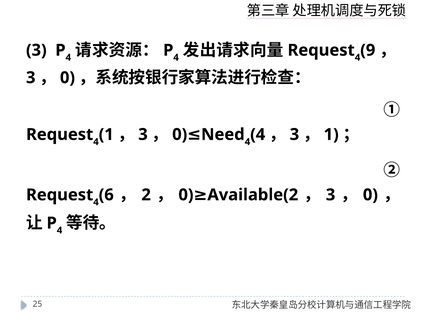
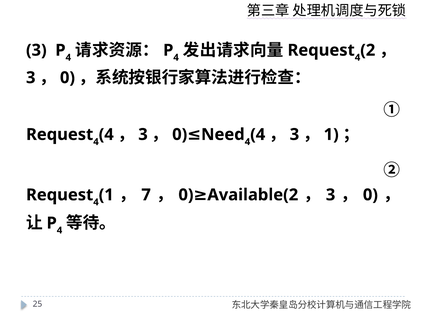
9: 9 -> 2
1 at (106, 134): 1 -> 4
6 at (106, 195): 6 -> 1
2: 2 -> 7
